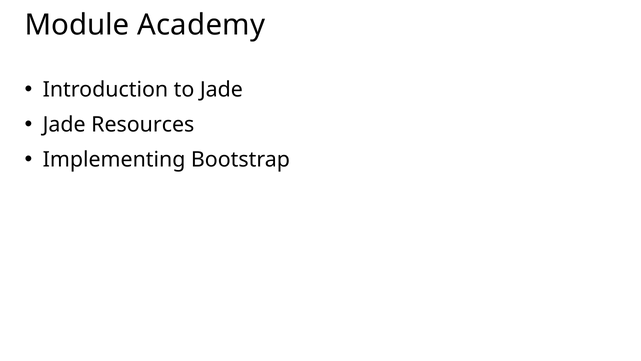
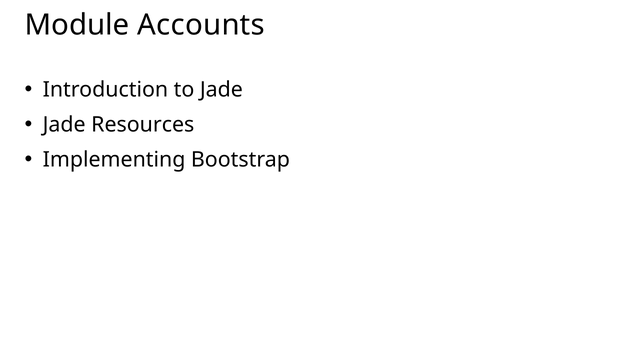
Academy: Academy -> Accounts
